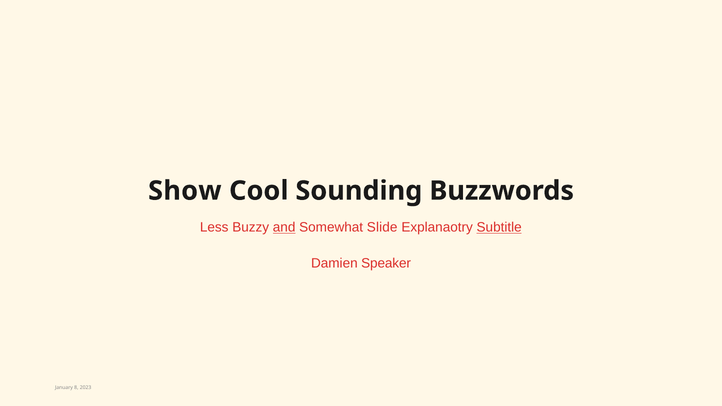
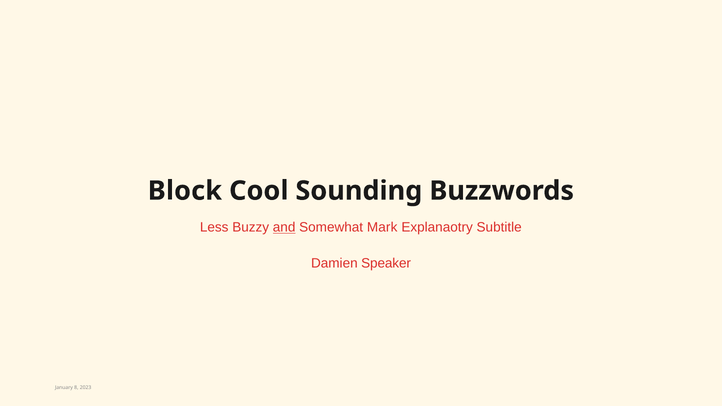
Show: Show -> Block
Slide: Slide -> Mark
Subtitle underline: present -> none
